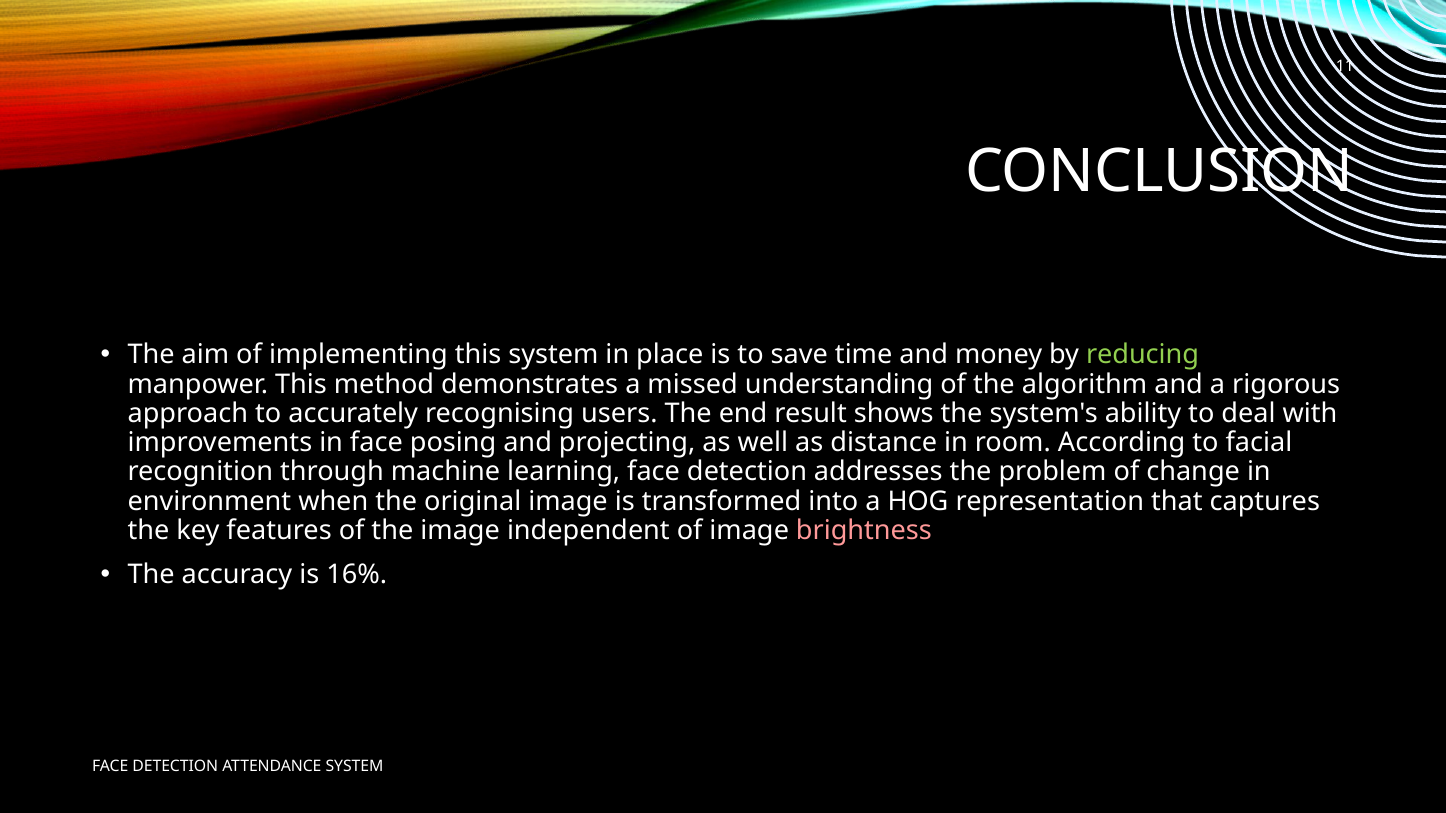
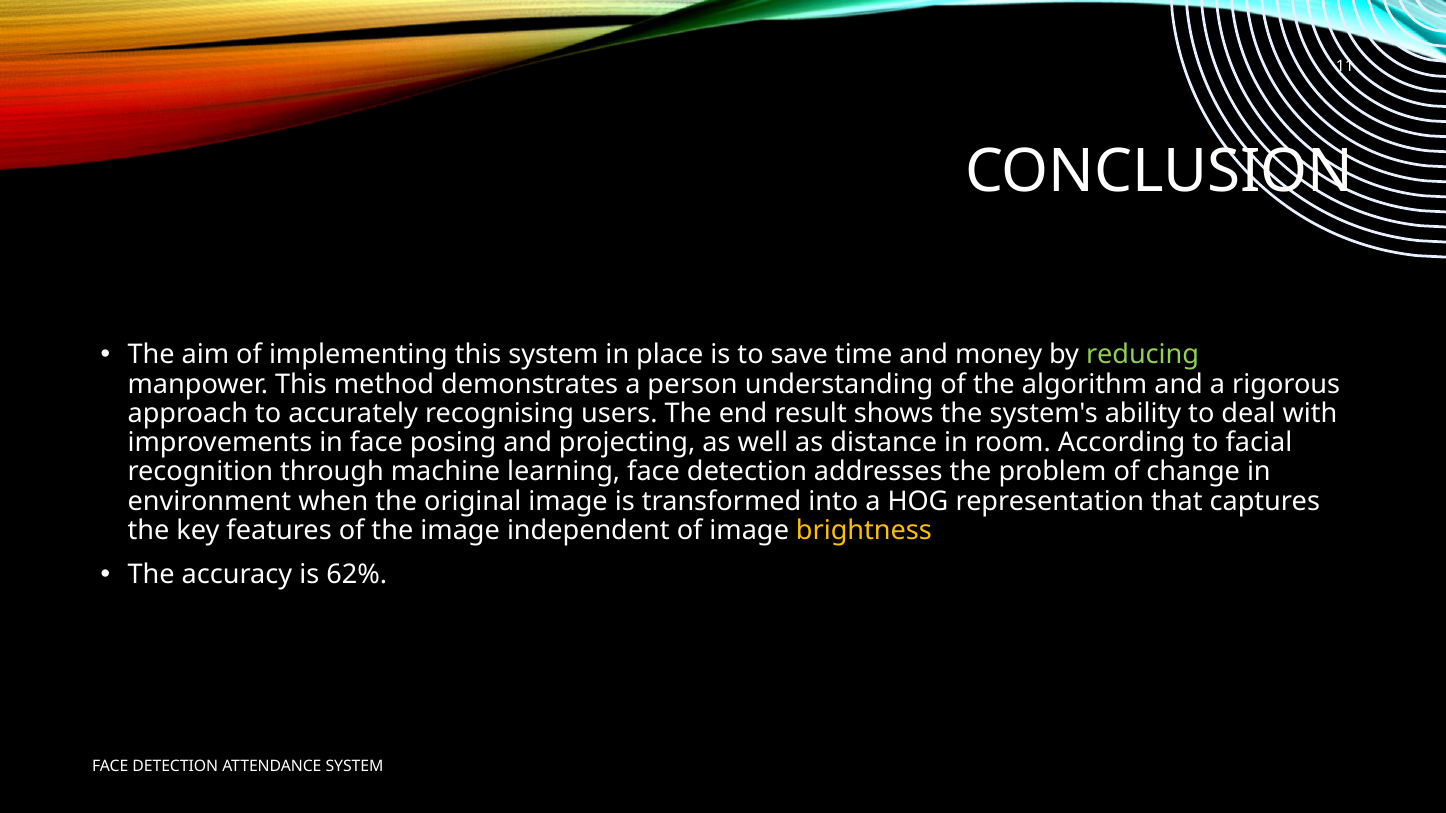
missed: missed -> person
brightness colour: pink -> yellow
16%: 16% -> 62%
